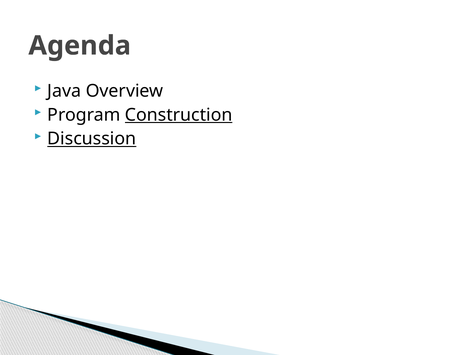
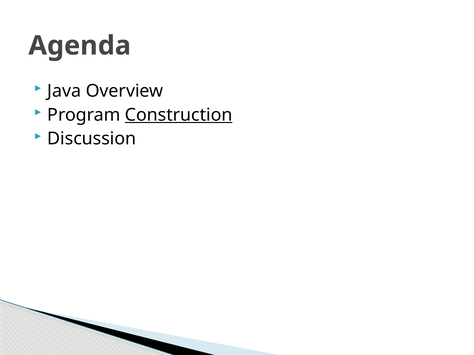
Discussion underline: present -> none
